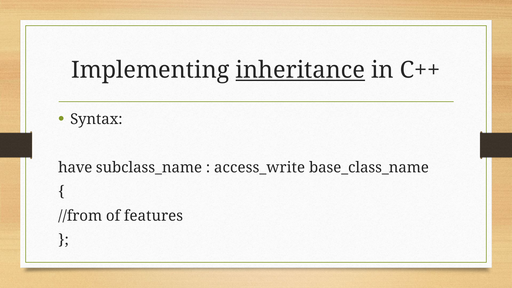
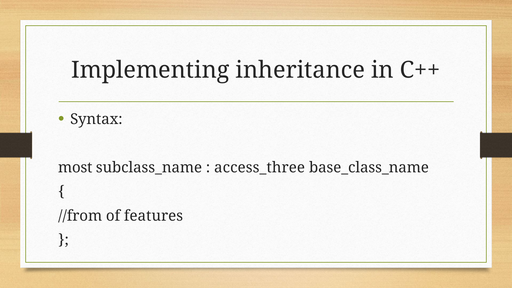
inheritance underline: present -> none
have: have -> most
access_write: access_write -> access_three
